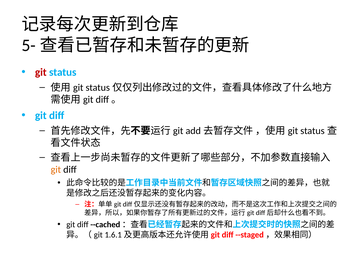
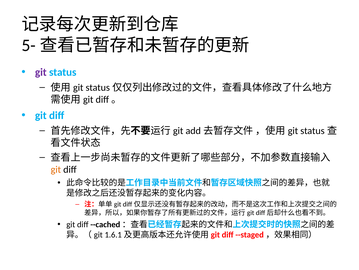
git at (41, 72) colour: red -> purple
